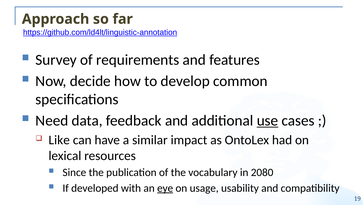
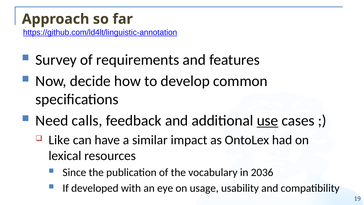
data: data -> calls
2080: 2080 -> 2036
eye underline: present -> none
